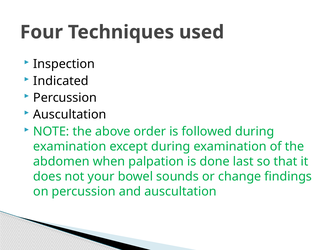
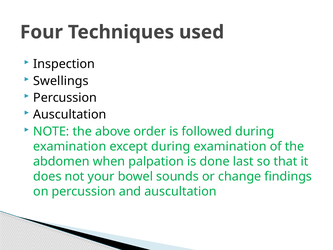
Indicated: Indicated -> Swellings
